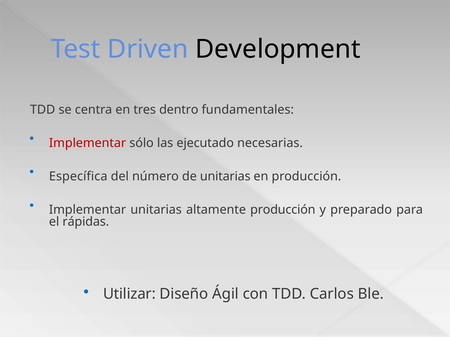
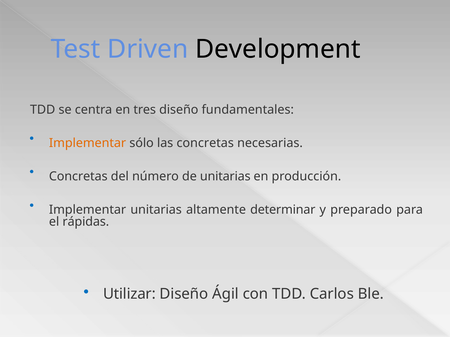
tres dentro: dentro -> diseño
Implementar at (88, 143) colour: red -> orange
las ejecutado: ejecutado -> concretas
Específica at (78, 177): Específica -> Concretas
altamente producción: producción -> determinar
